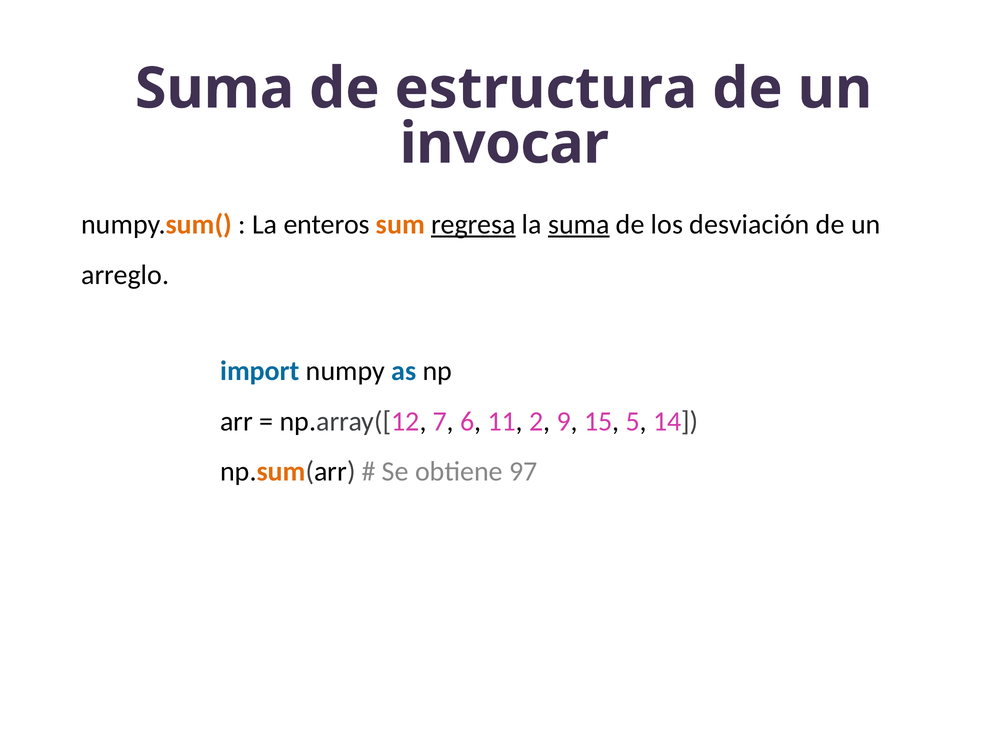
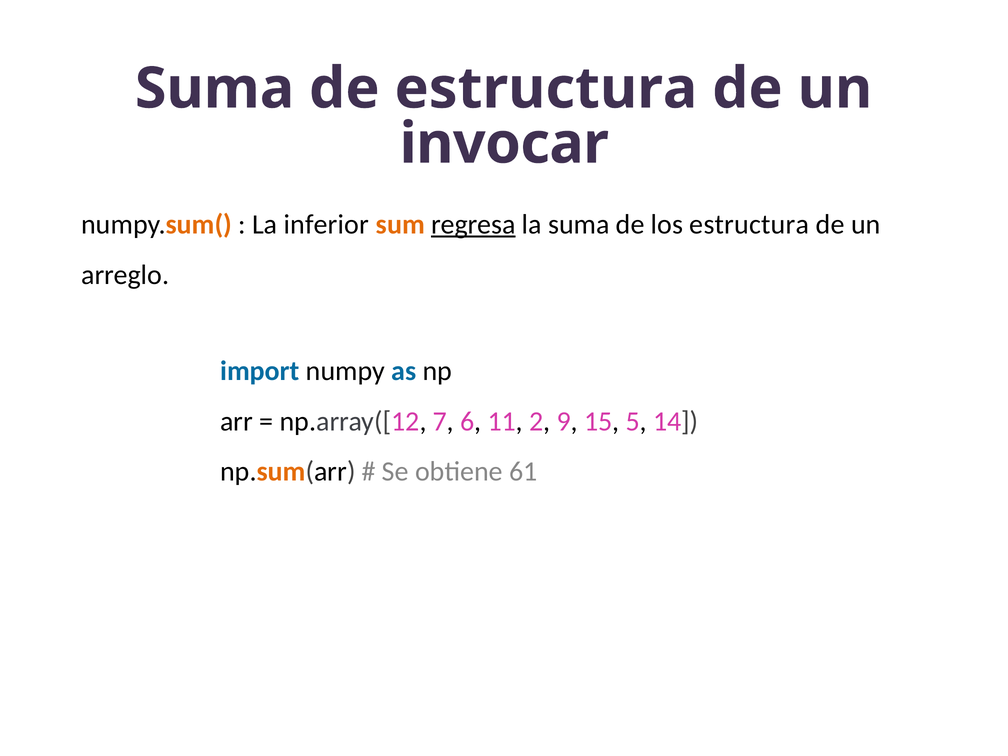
enteros: enteros -> inferior
suma at (579, 224) underline: present -> none
los desviación: desviación -> estructura
97: 97 -> 61
